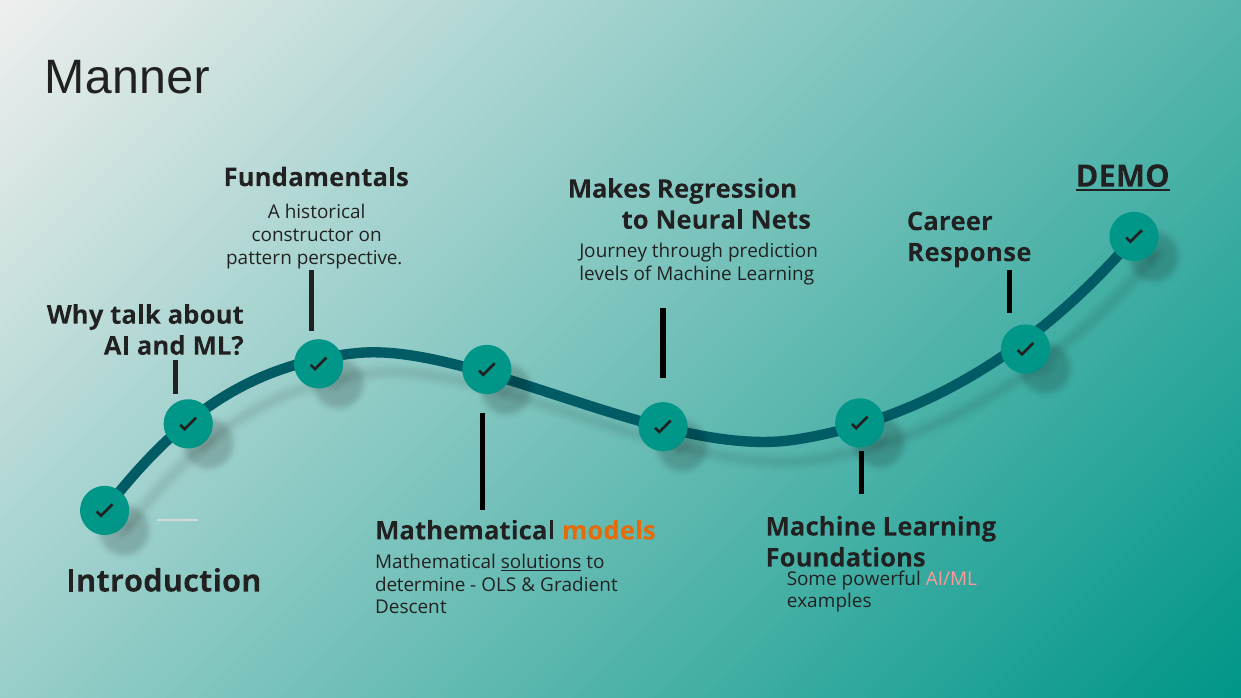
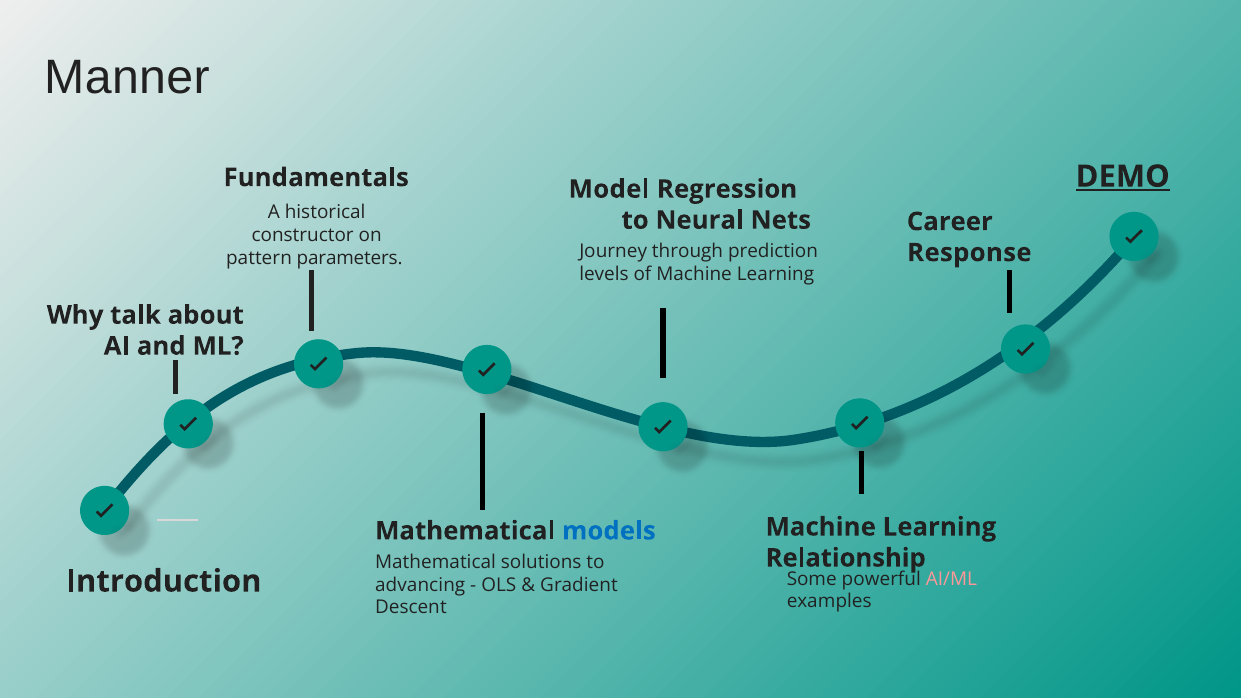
Makes: Makes -> Model
perspective: perspective -> parameters
models colour: orange -> blue
Foundations: Foundations -> Relationship
solutions underline: present -> none
determine: determine -> advancing
